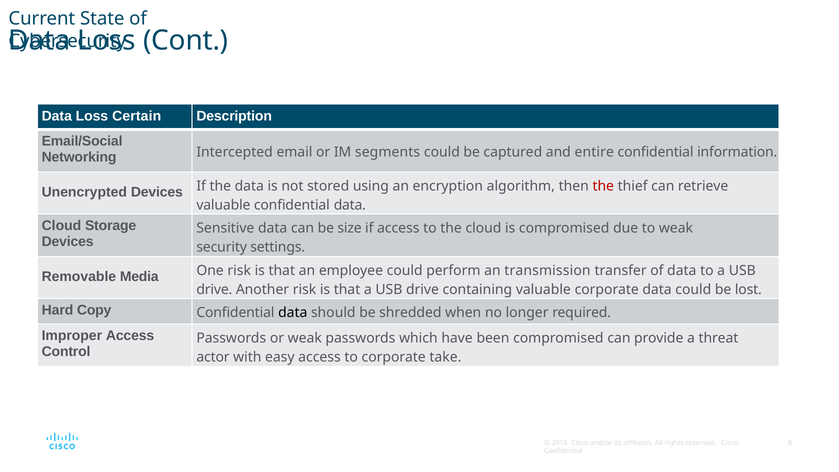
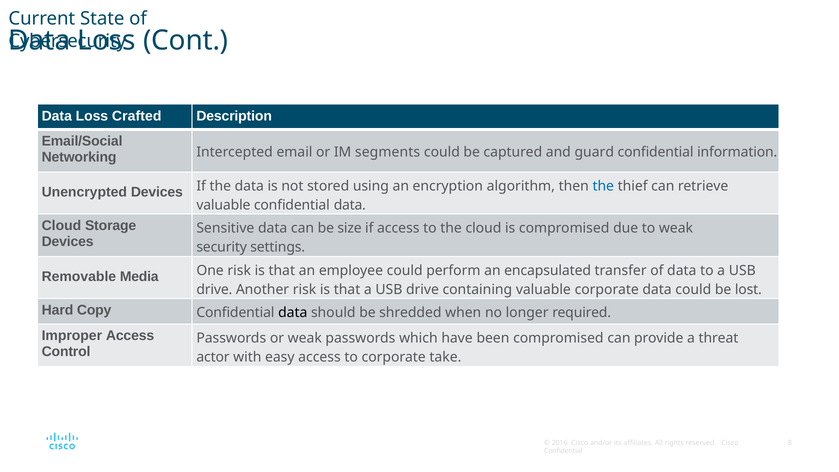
Certain: Certain -> Crafted
entire: entire -> guard
the at (603, 186) colour: red -> blue
transmission: transmission -> encapsulated
